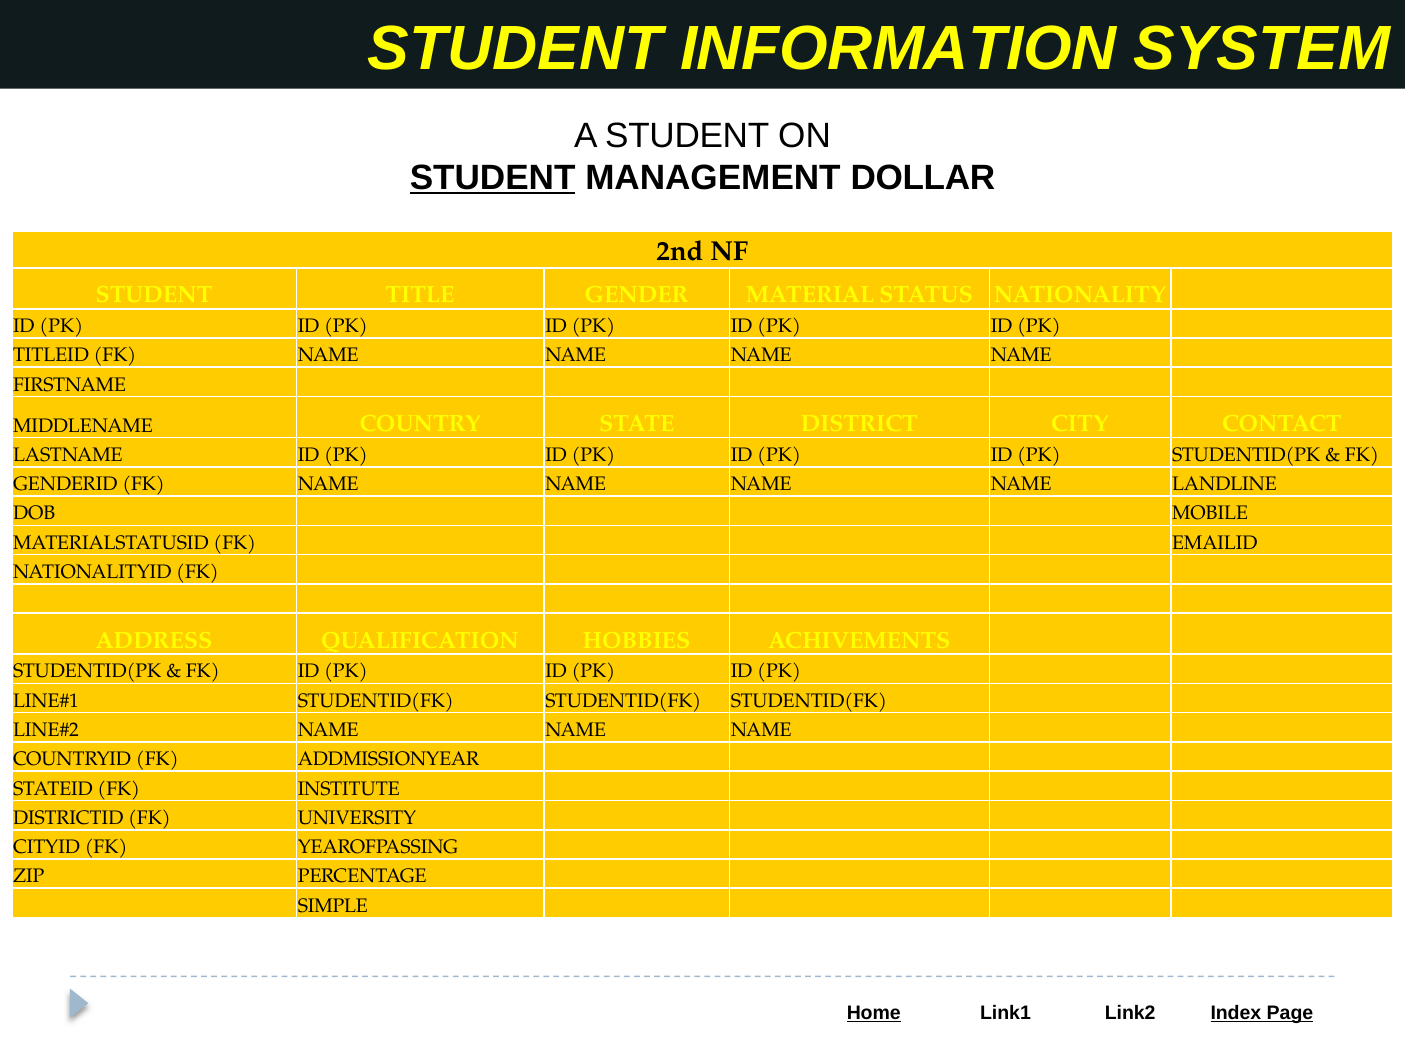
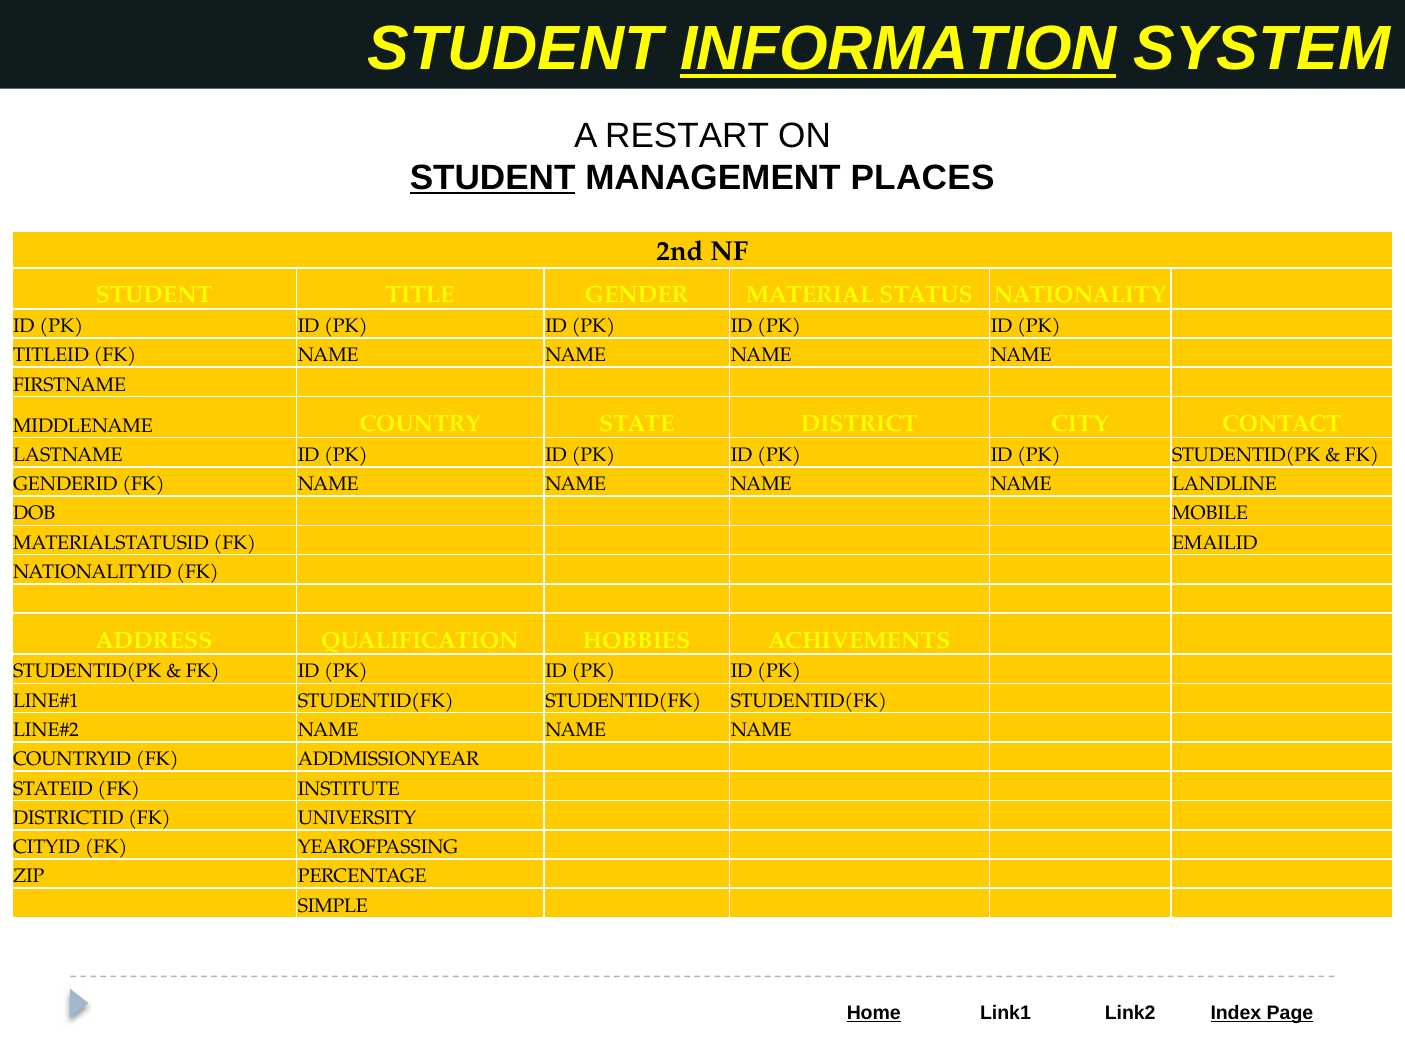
INFORMATION underline: none -> present
A STUDENT: STUDENT -> RESTART
DOLLAR: DOLLAR -> PLACES
